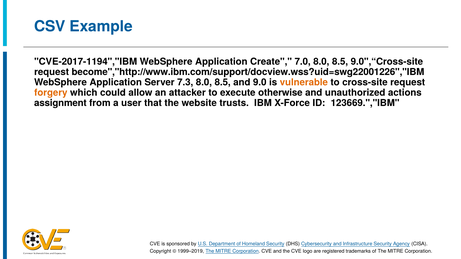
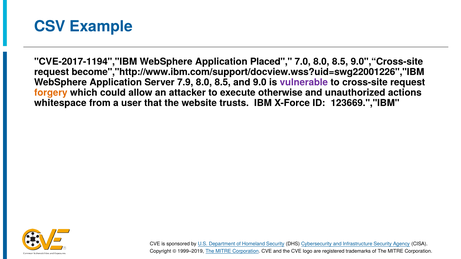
Create: Create -> Placed
7.3: 7.3 -> 7.9
vulnerable colour: orange -> purple
assignment: assignment -> whitespace
